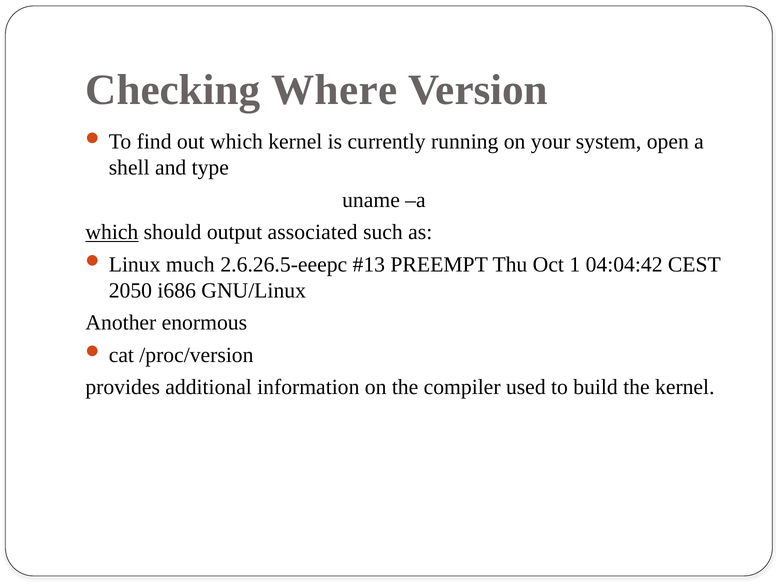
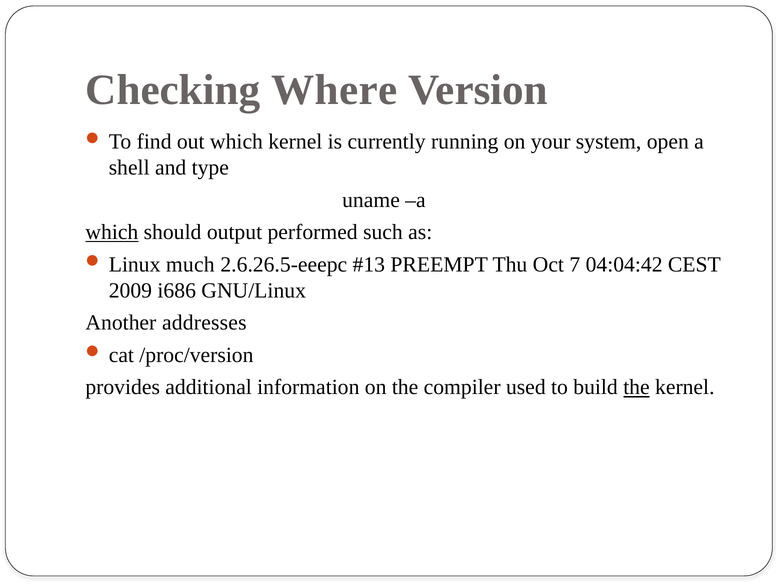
associated: associated -> performed
1: 1 -> 7
2050: 2050 -> 2009
enormous: enormous -> addresses
the at (636, 387) underline: none -> present
